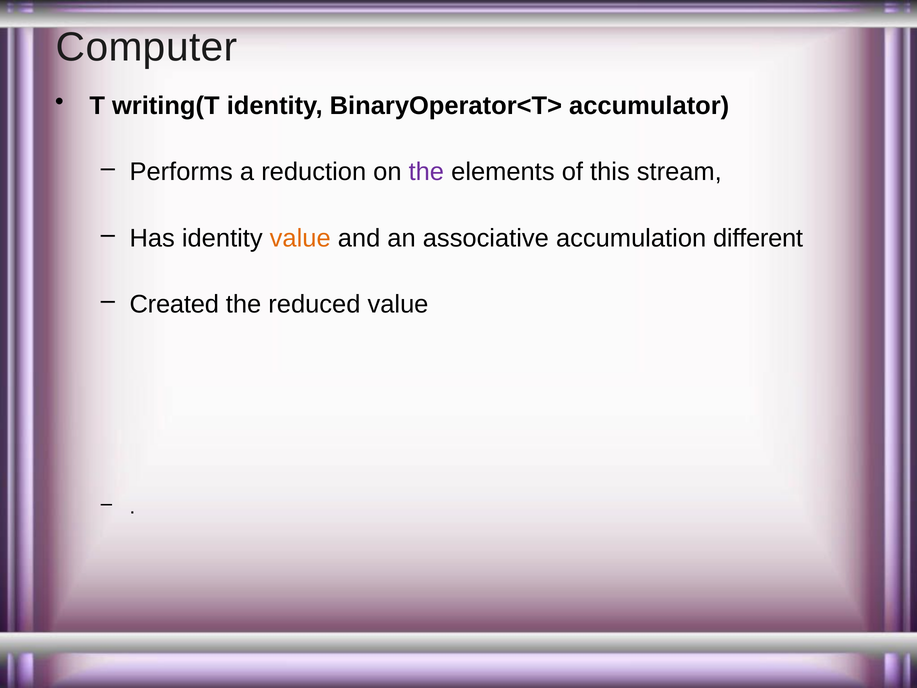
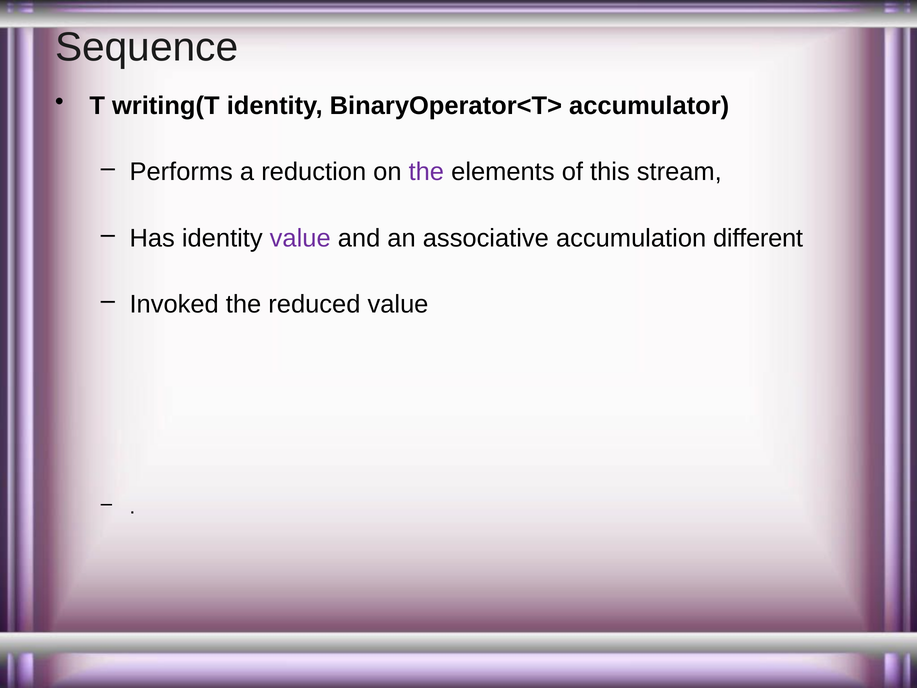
Computer: Computer -> Sequence
value at (300, 238) colour: orange -> purple
Created: Created -> Invoked
